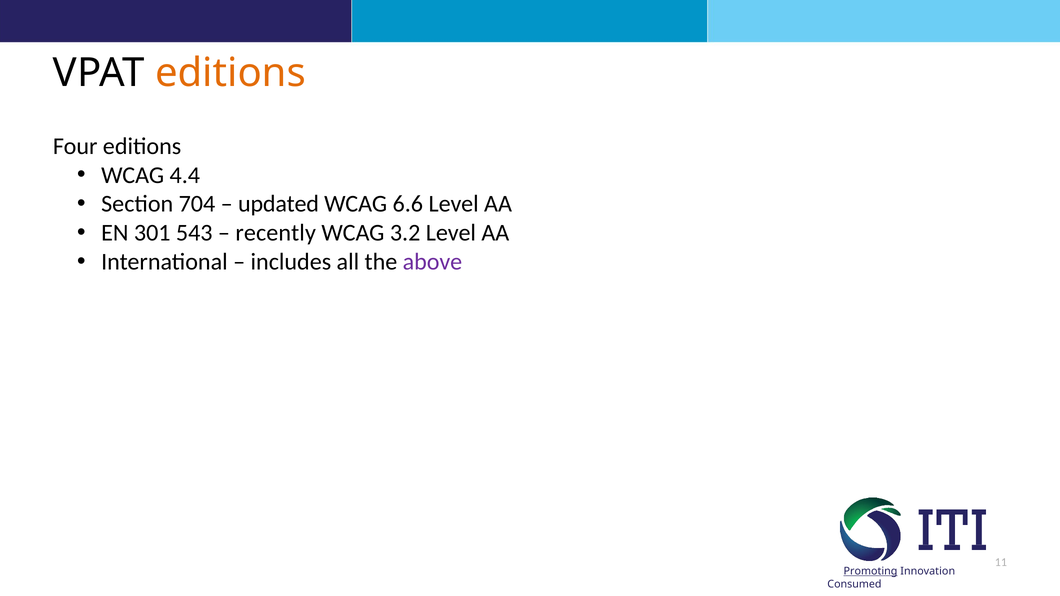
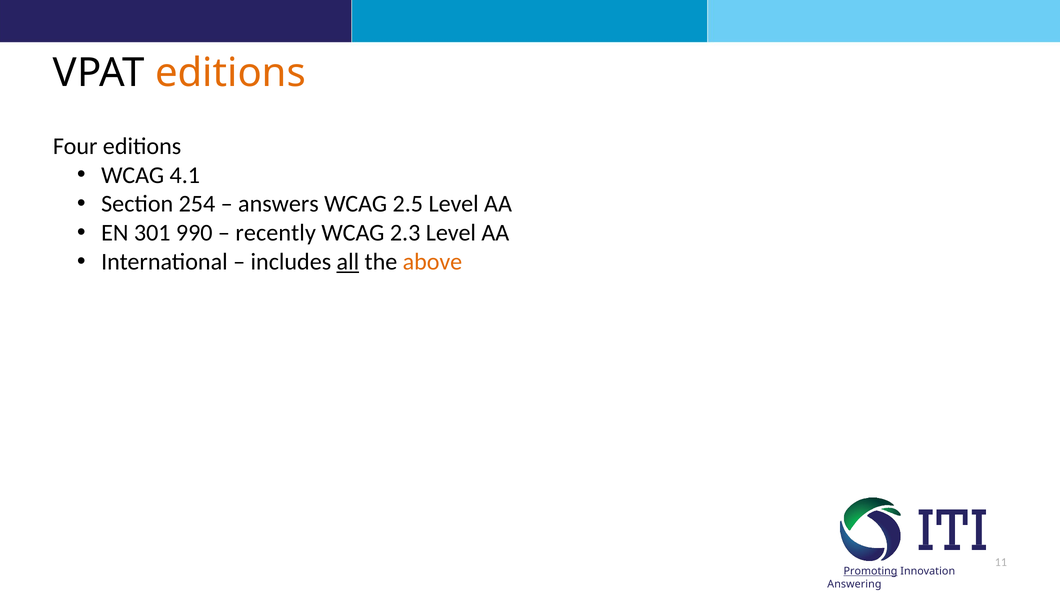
4.4: 4.4 -> 4.1
704: 704 -> 254
updated: updated -> answers
6.6: 6.6 -> 2.5
543: 543 -> 990
3.2: 3.2 -> 2.3
all underline: none -> present
above colour: purple -> orange
Consumed: Consumed -> Answering
